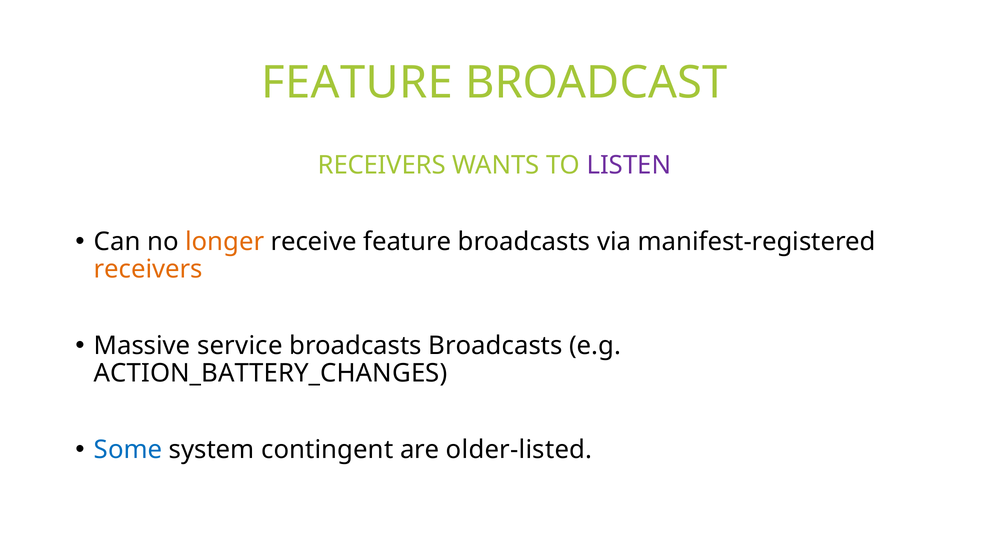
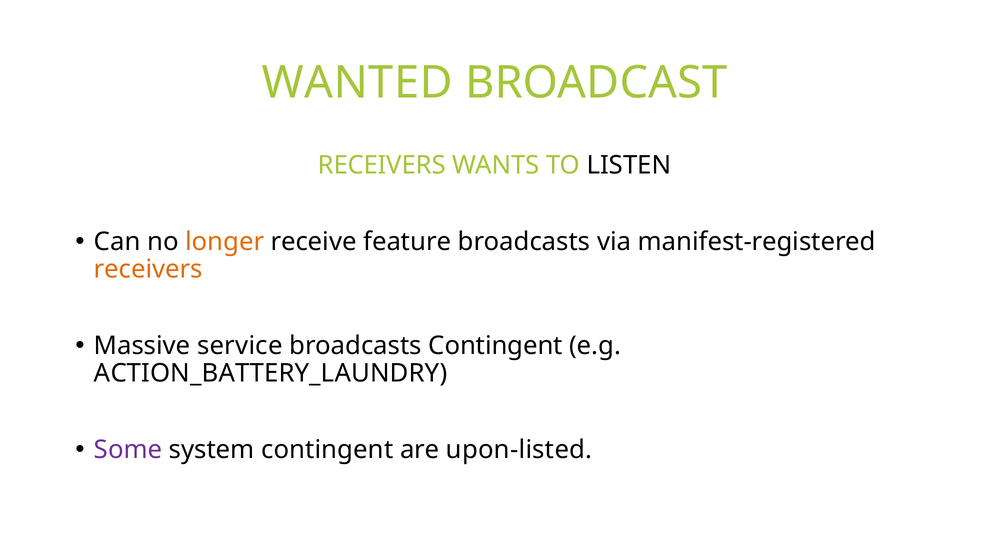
FEATURE at (357, 83): FEATURE -> WANTED
LISTEN colour: purple -> black
broadcasts Broadcasts: Broadcasts -> Contingent
ACTION_BATTERY_CHANGES: ACTION_BATTERY_CHANGES -> ACTION_BATTERY_LAUNDRY
Some colour: blue -> purple
older-listed: older-listed -> upon-listed
